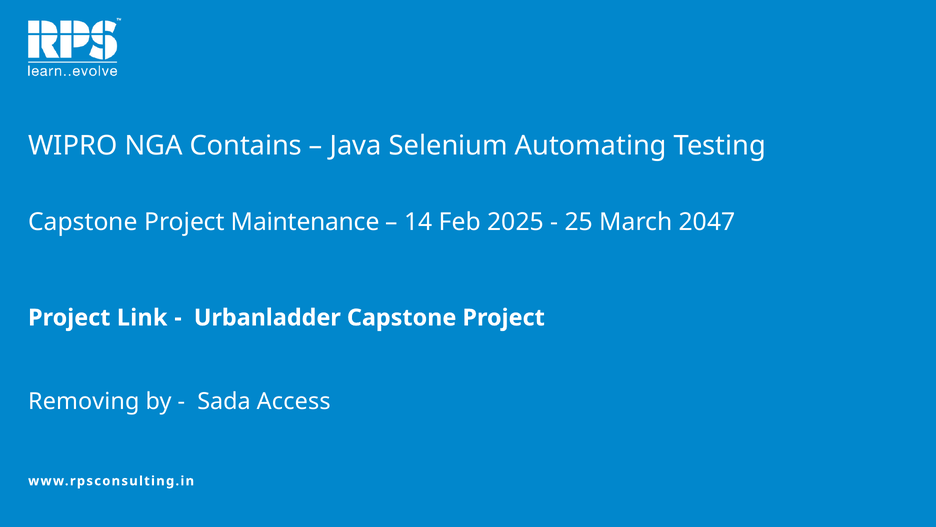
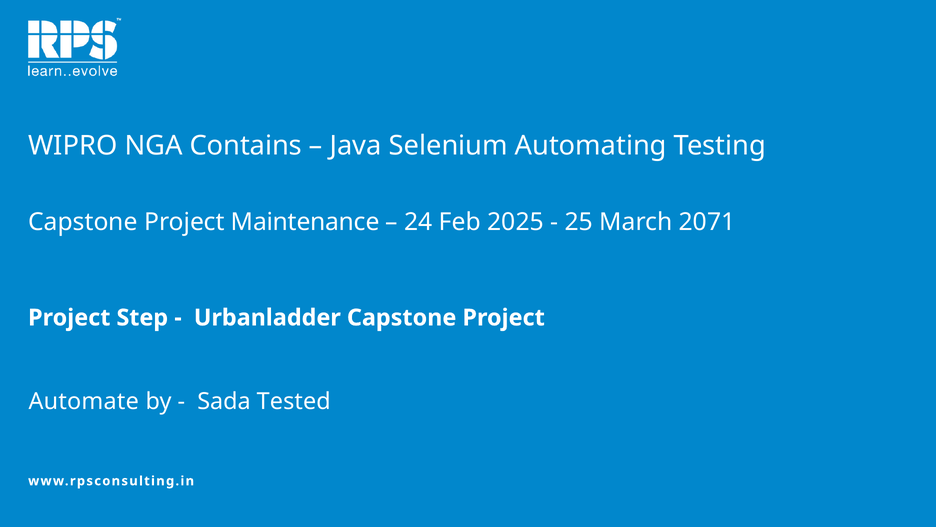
14: 14 -> 24
2047: 2047 -> 2071
Link: Link -> Step
Removing: Removing -> Automate
Access: Access -> Tested
